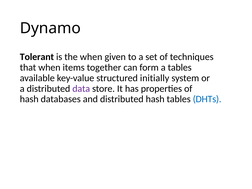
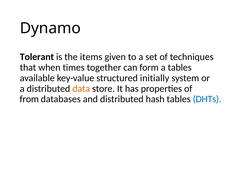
the when: when -> items
items: items -> times
data colour: purple -> orange
hash at (29, 99): hash -> from
